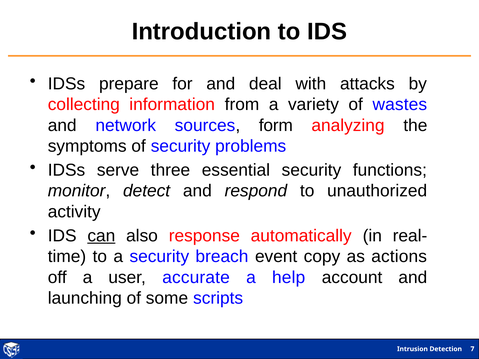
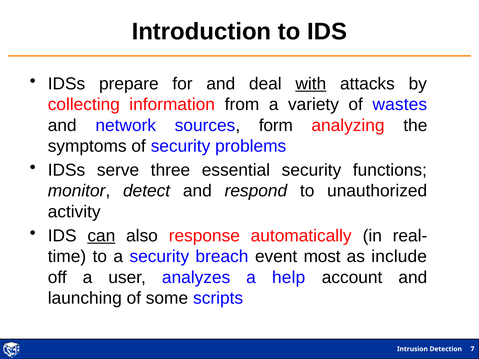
with underline: none -> present
copy: copy -> most
actions: actions -> include
accurate: accurate -> analyzes
